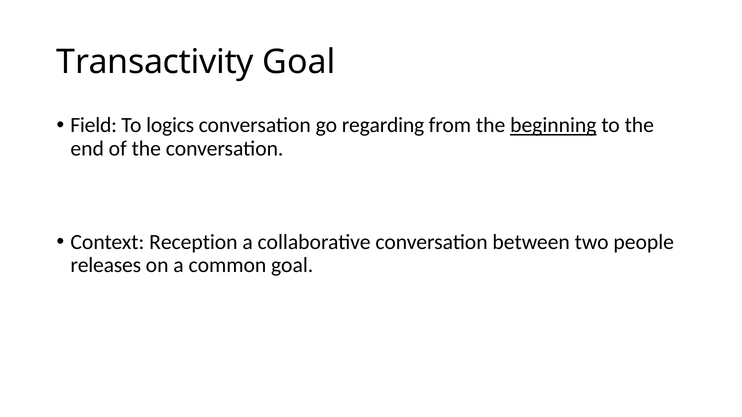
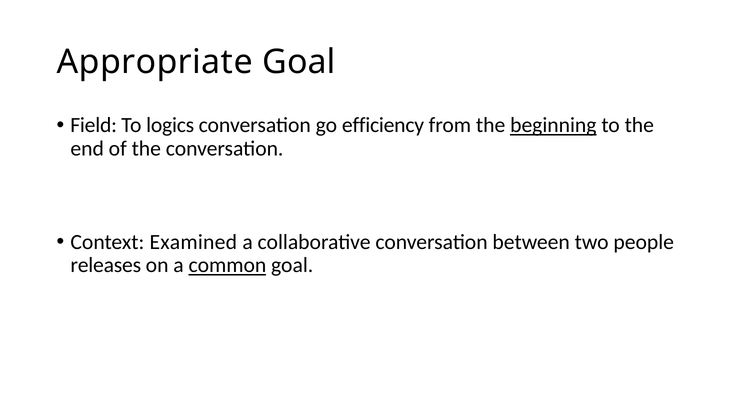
Transactivity: Transactivity -> Appropriate
regarding: regarding -> efficiency
Reception: Reception -> Examined
common underline: none -> present
